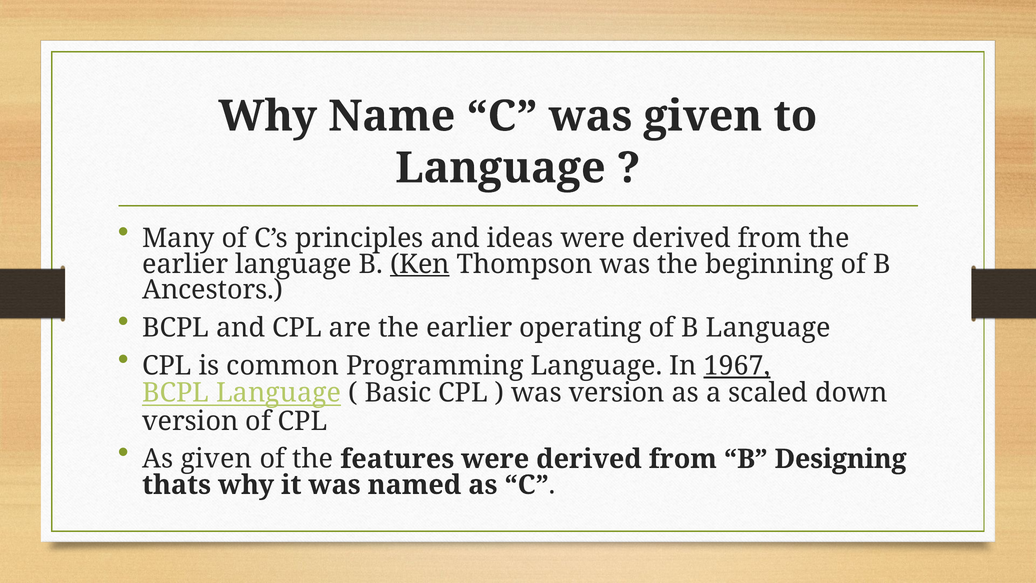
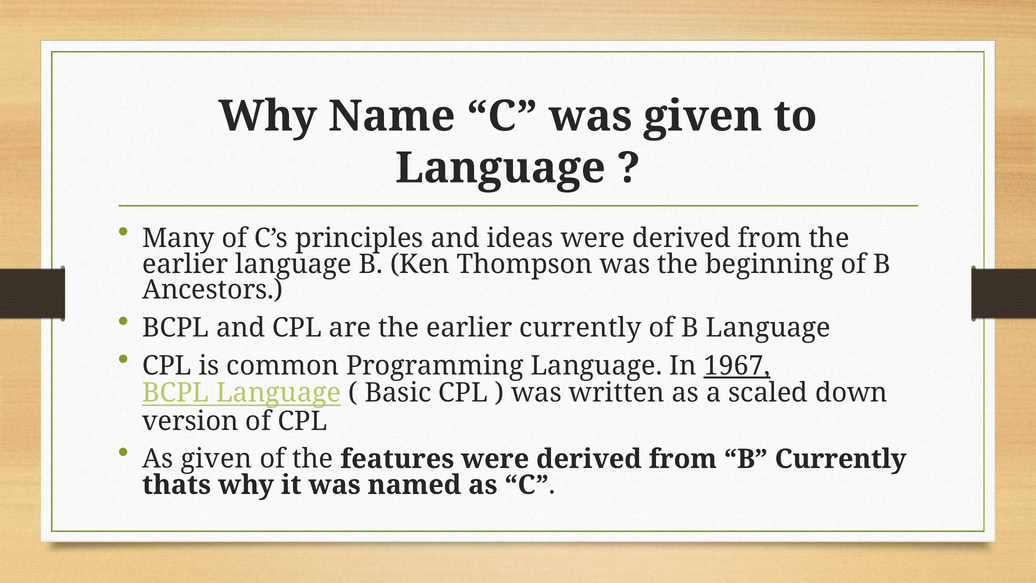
Ken underline: present -> none
earlier operating: operating -> currently
was version: version -> written
B Designing: Designing -> Currently
